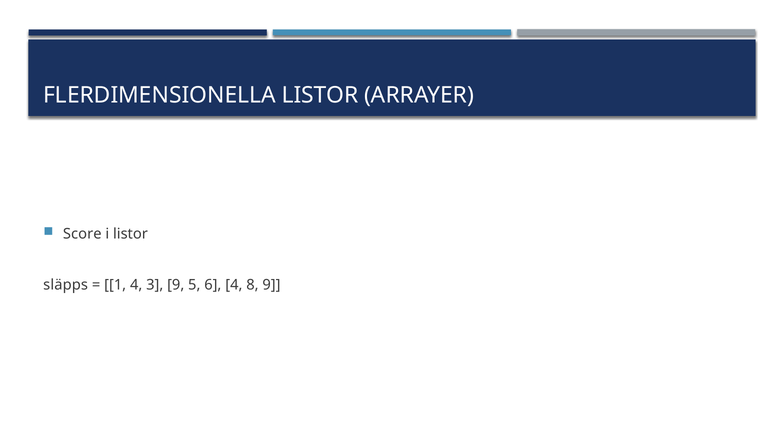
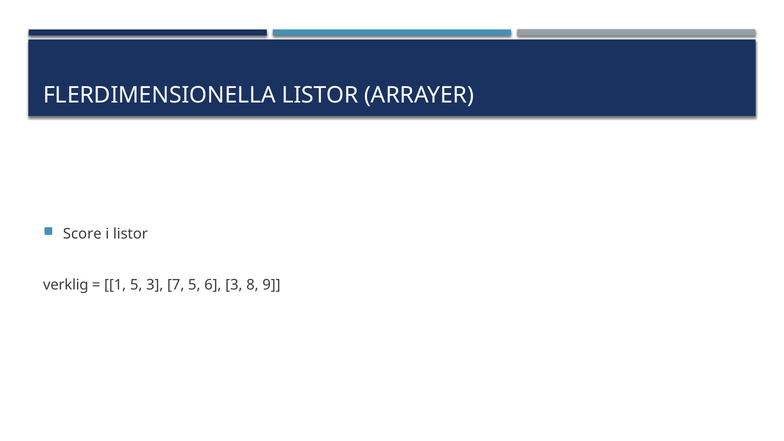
släpps: släpps -> verklig
1 4: 4 -> 5
3 9: 9 -> 7
6 4: 4 -> 3
